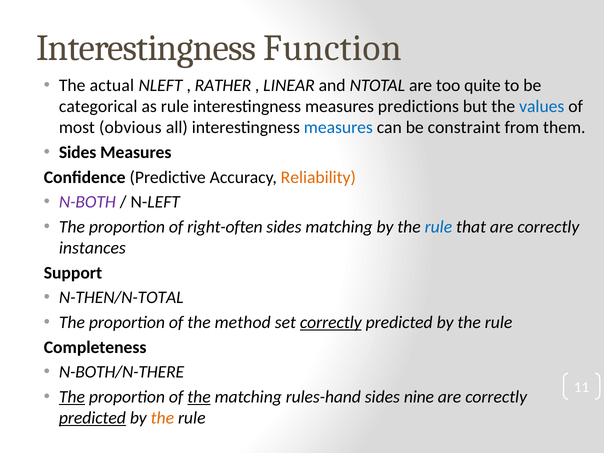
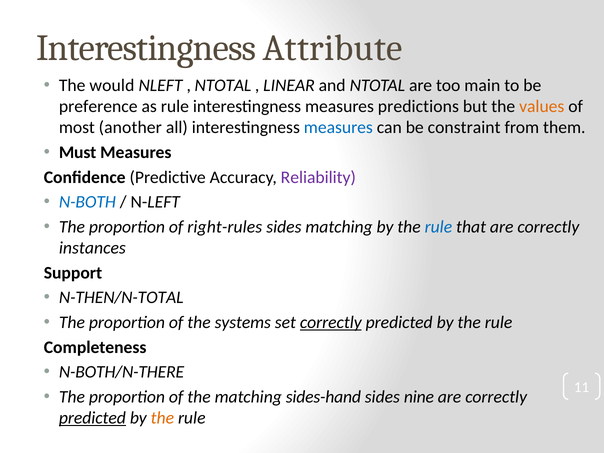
Function: Function -> Attribute
actual: actual -> would
RATHER at (223, 85): RATHER -> NTOTAL
quite: quite -> main
categorical: categorical -> preference
values colour: blue -> orange
obvious: obvious -> another
Sides at (78, 152): Sides -> Must
Reliability colour: orange -> purple
N-BOTH colour: purple -> blue
right-often: right-often -> right-rules
method: method -> systems
The at (72, 397) underline: present -> none
the at (199, 397) underline: present -> none
rules-hand: rules-hand -> sides-hand
